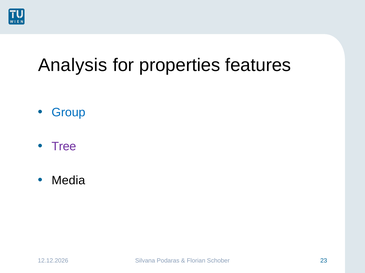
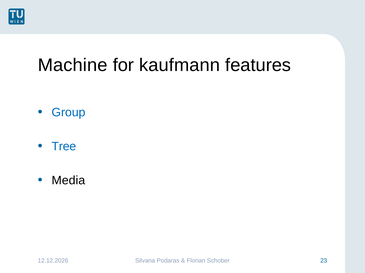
Analysis: Analysis -> Machine
properties: properties -> kaufmann
Tree colour: purple -> blue
